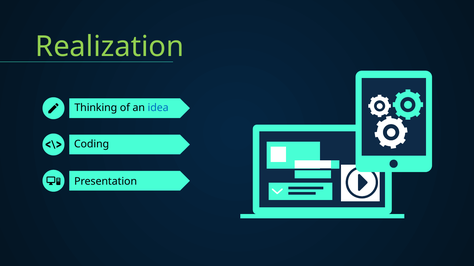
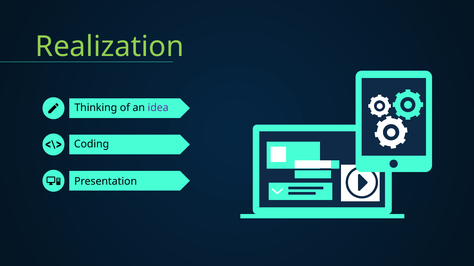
idea colour: blue -> purple
